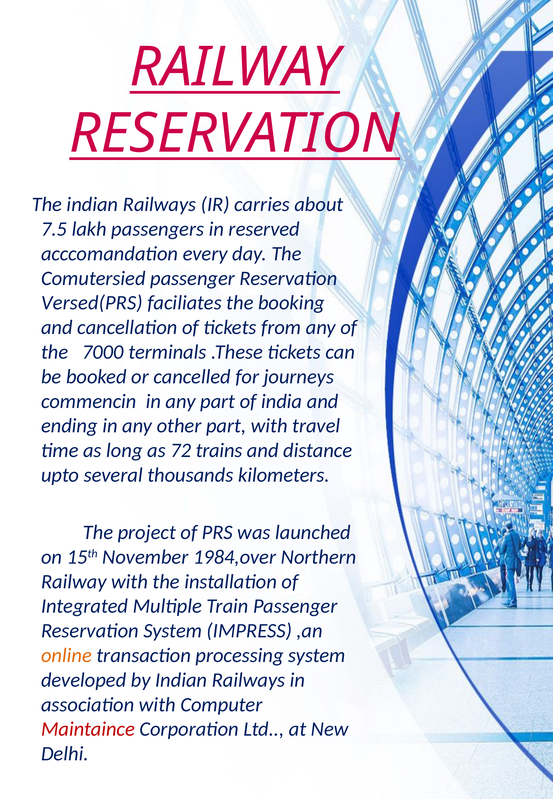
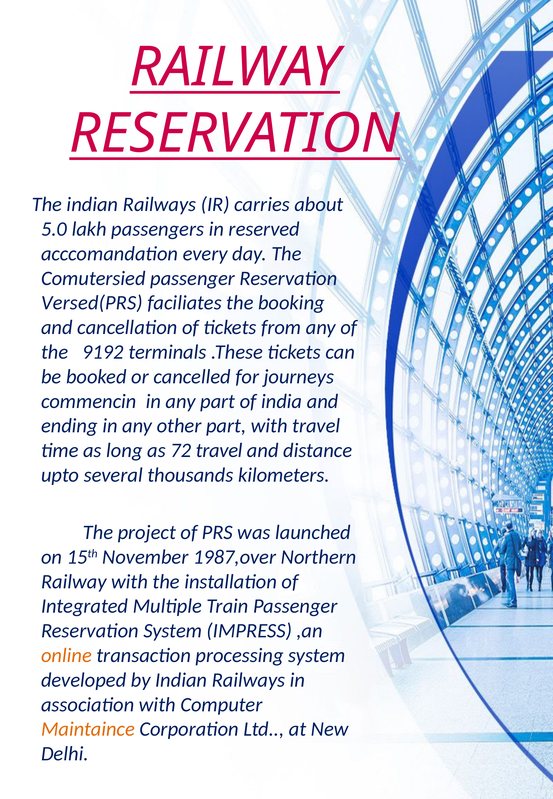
7.5: 7.5 -> 5.0
7000: 7000 -> 9192
72 trains: trains -> travel
1984,over: 1984,over -> 1987,over
Maintaince colour: red -> orange
